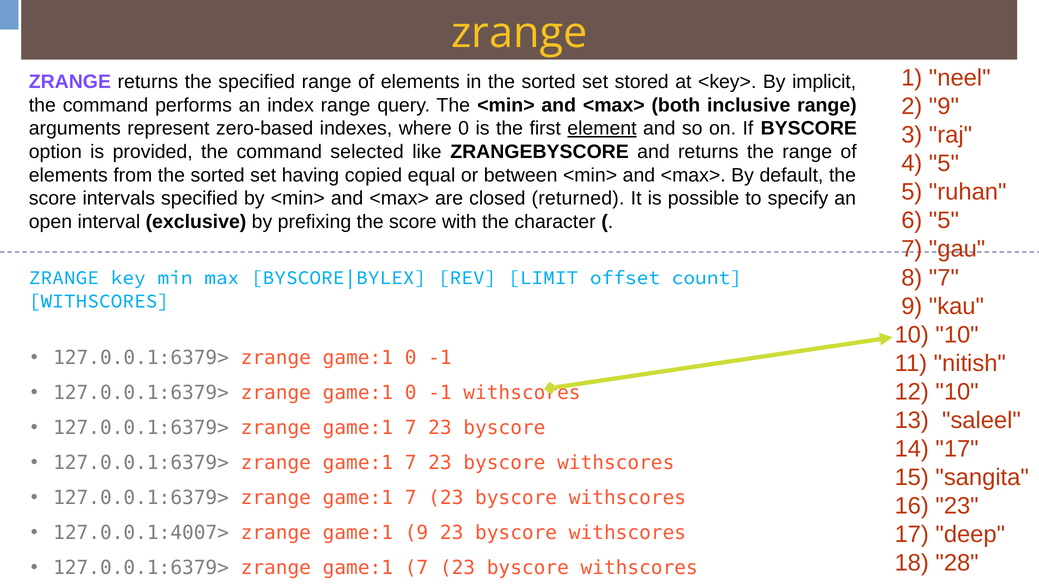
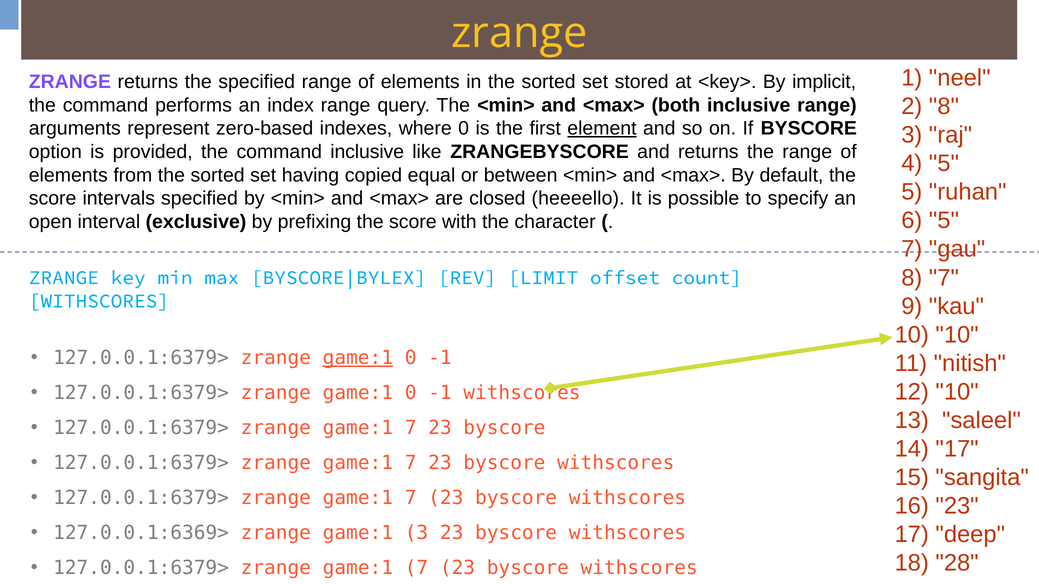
2 9: 9 -> 8
command selected: selected -> inclusive
returned: returned -> heeeello
game:1 at (358, 358) underline: none -> present
127.0.0.1:4007>: 127.0.0.1:4007> -> 127.0.0.1:6369>
game:1 9: 9 -> 3
